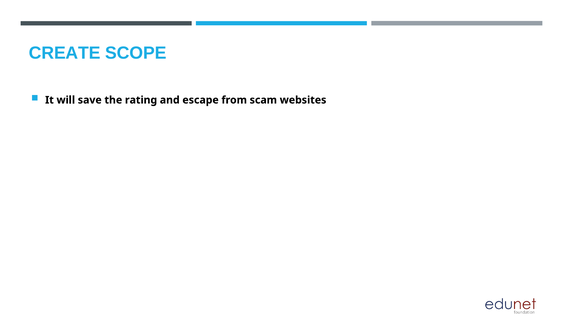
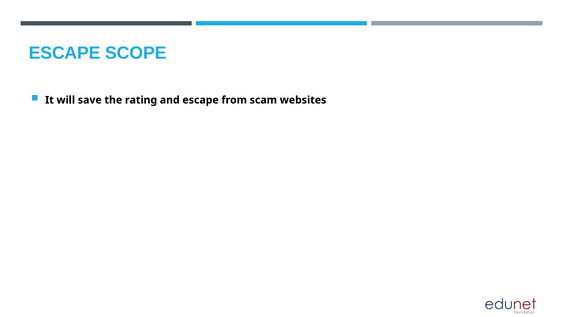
CREATE at (65, 53): CREATE -> ESCAPE
